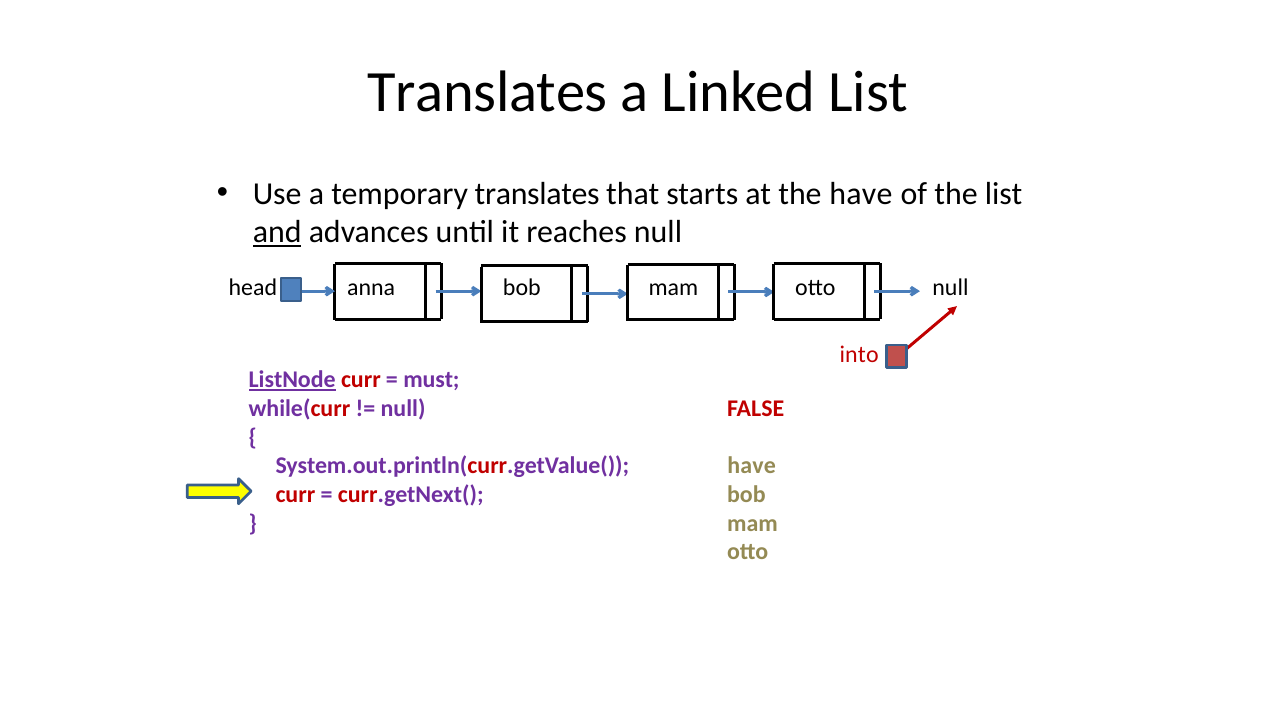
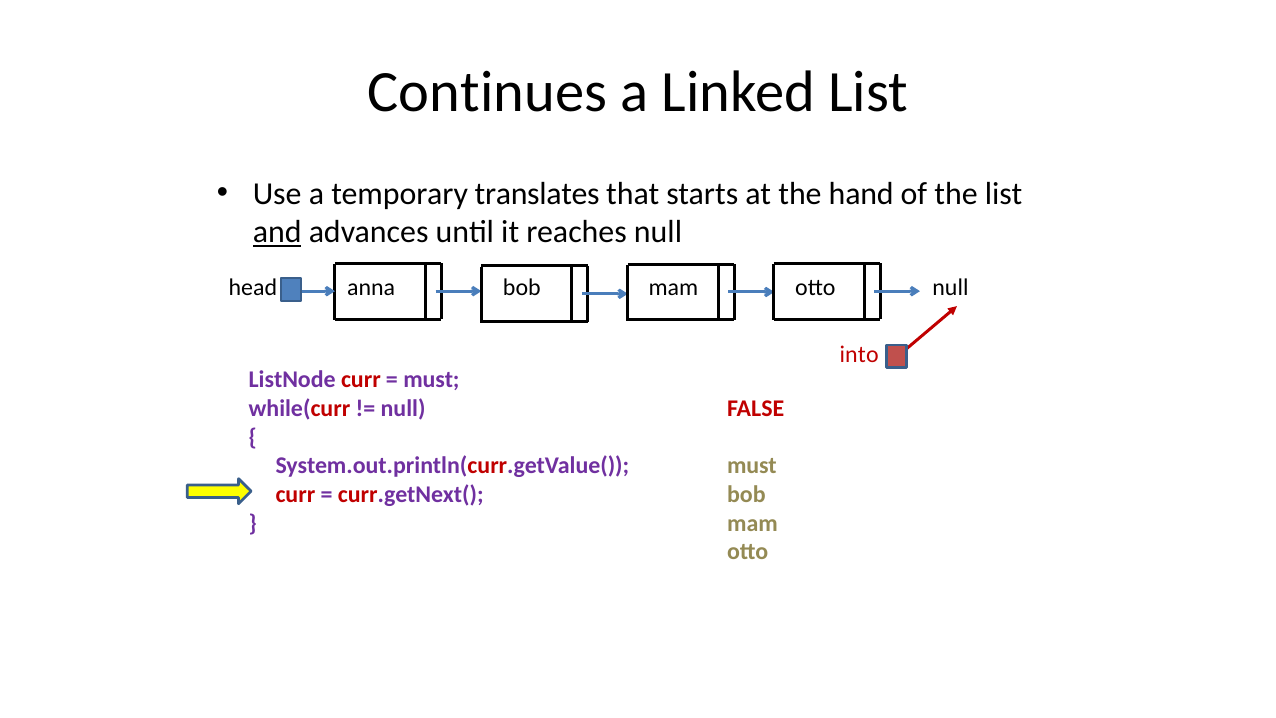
Translates at (487, 93): Translates -> Continues
the have: have -> hand
ListNode underline: present -> none
System.out.println(curr.getValue( have: have -> must
